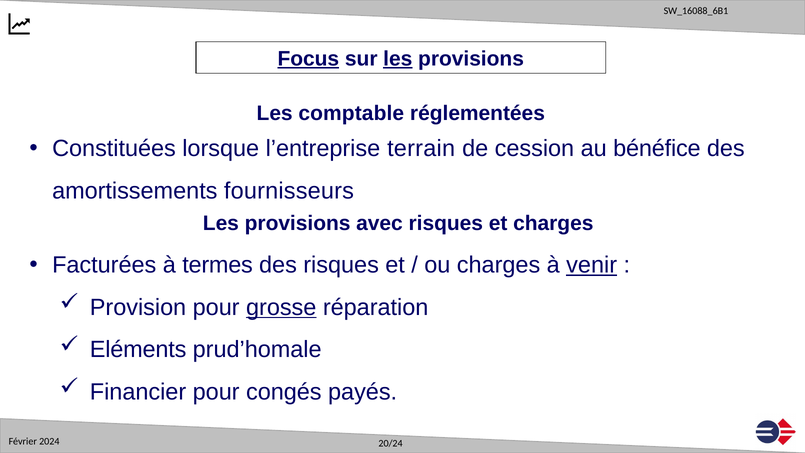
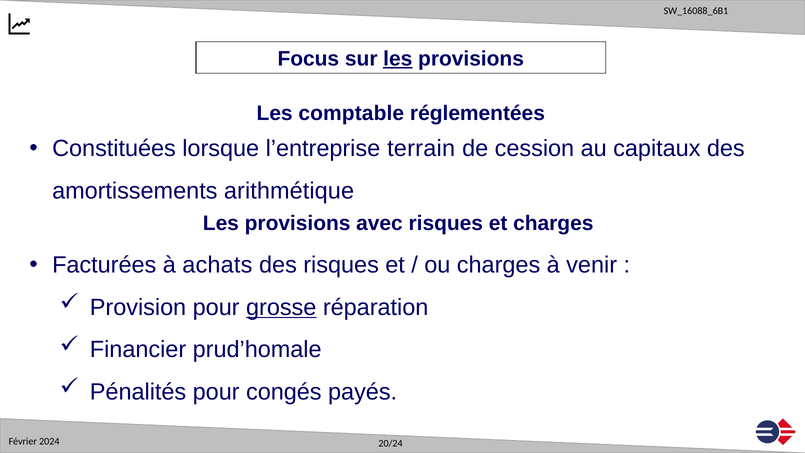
Focus underline: present -> none
bénéfice: bénéfice -> capitaux
fournisseurs: fournisseurs -> arithmétique
termes: termes -> achats
venir underline: present -> none
Eléments: Eléments -> Financier
Financier: Financier -> Pénalités
